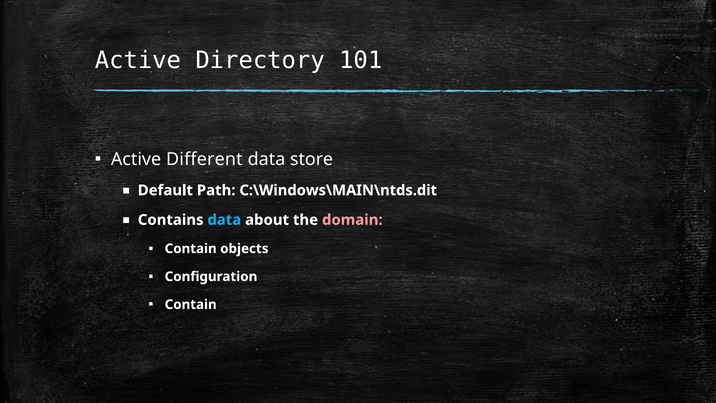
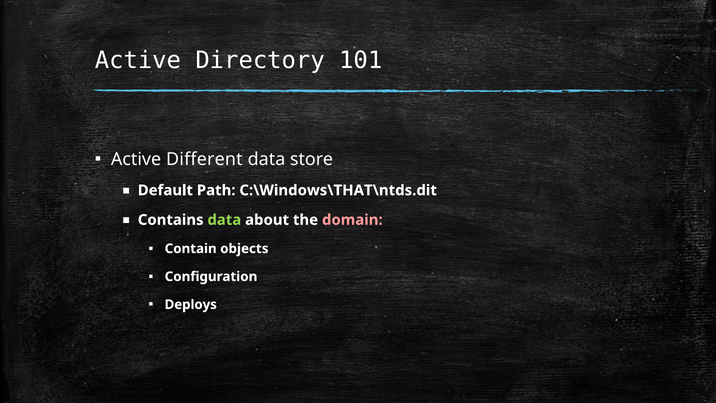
C:\Windows\MAIN\ntds.dit: C:\Windows\MAIN\ntds.dit -> C:\Windows\THAT\ntds.dit
data at (224, 220) colour: light blue -> light green
Contain at (191, 304): Contain -> Deploys
